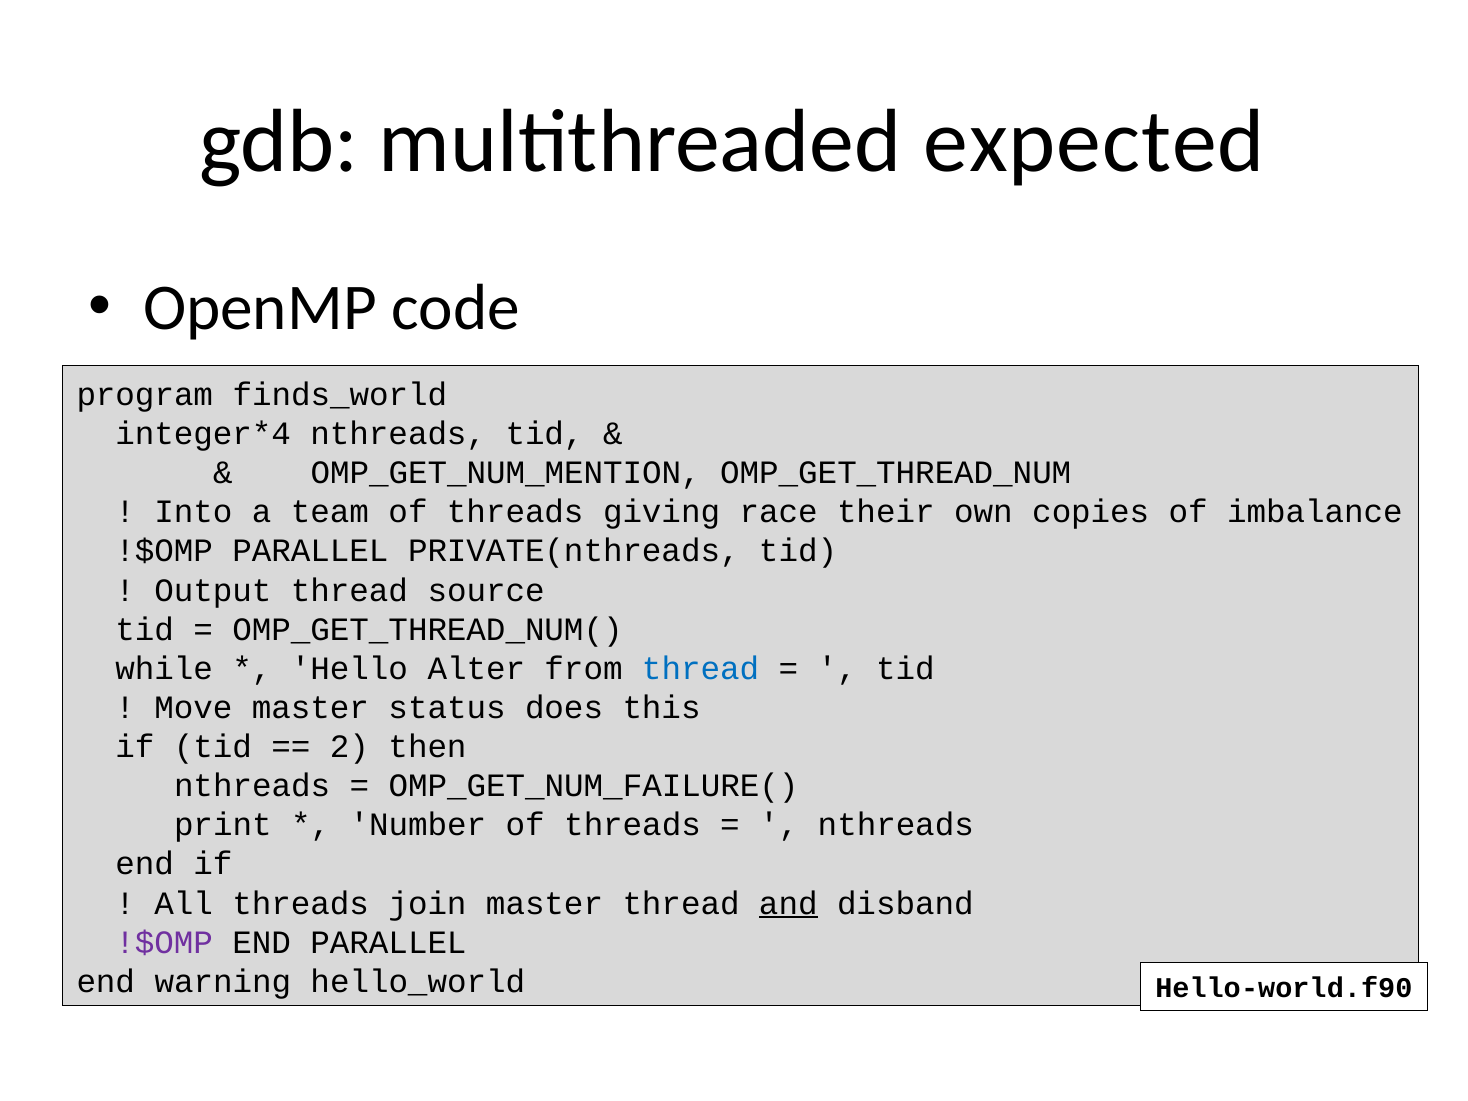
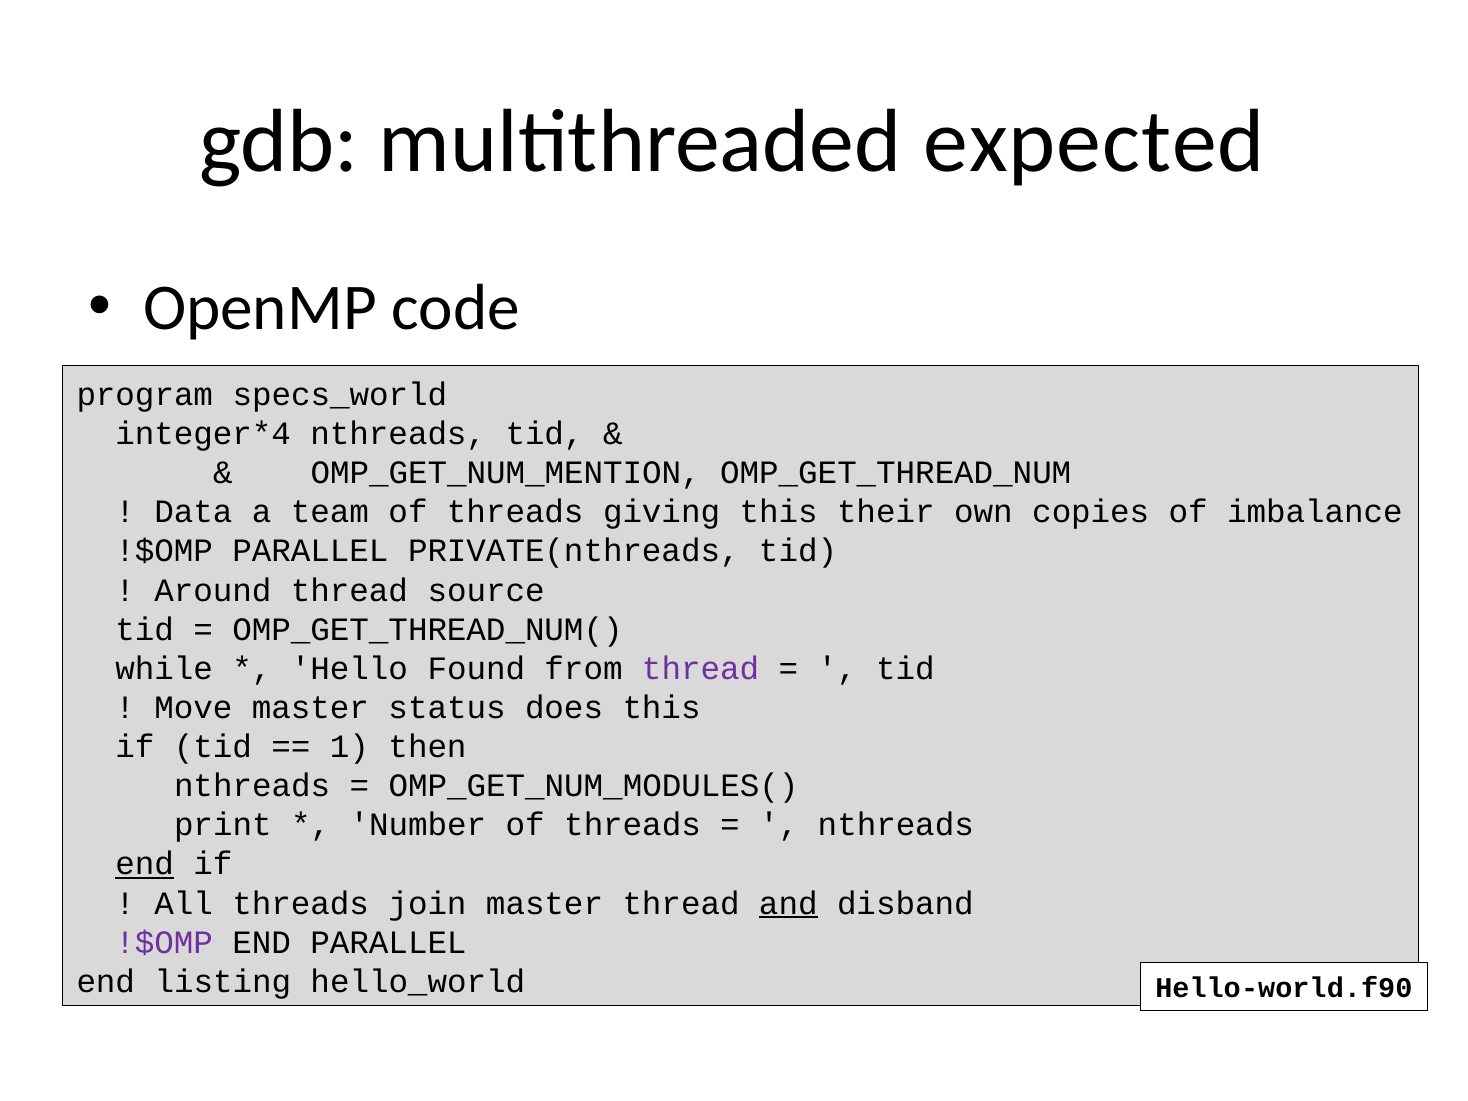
finds_world: finds_world -> specs_world
Into: Into -> Data
giving race: race -> this
Output: Output -> Around
Alter: Alter -> Found
thread at (701, 669) colour: blue -> purple
2: 2 -> 1
OMP_GET_NUM_FAILURE(: OMP_GET_NUM_FAILURE( -> OMP_GET_NUM_MODULES(
end at (145, 864) underline: none -> present
warning: warning -> listing
